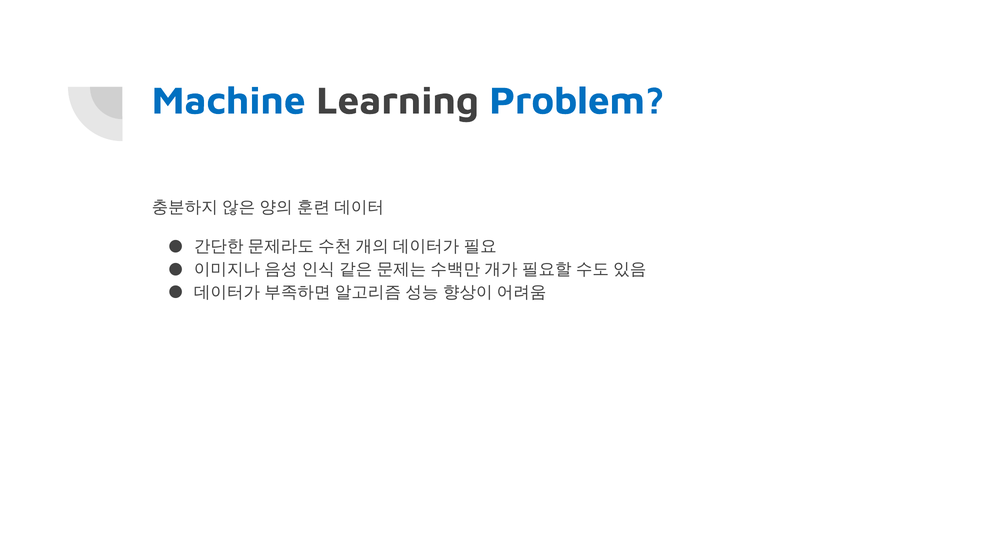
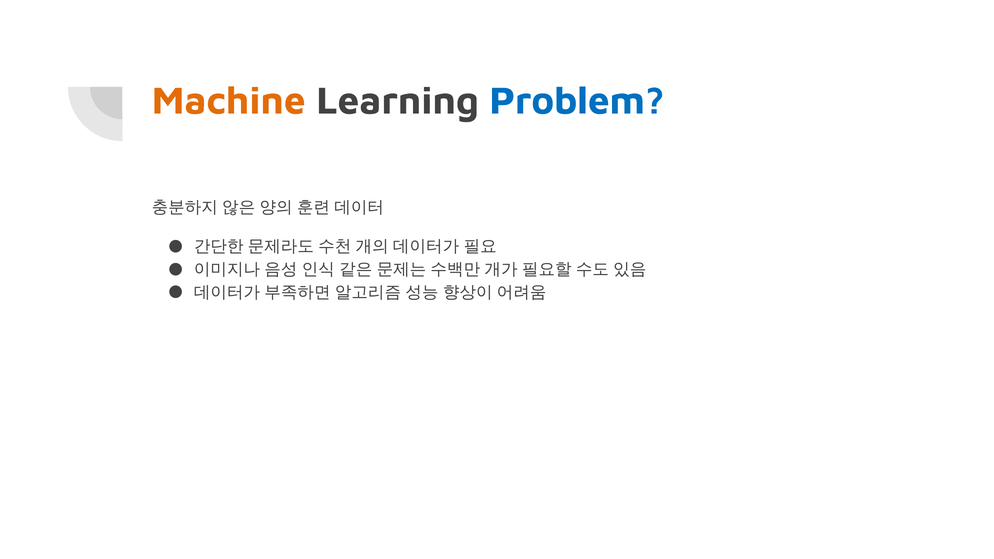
Machine colour: blue -> orange
